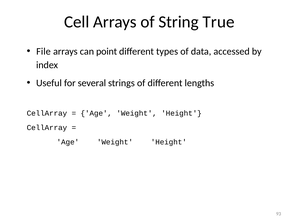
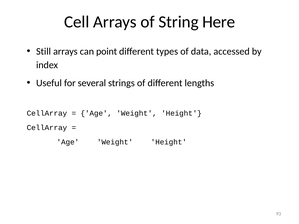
True: True -> Here
File: File -> Still
